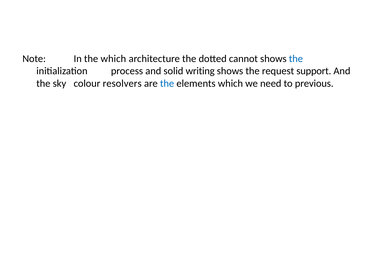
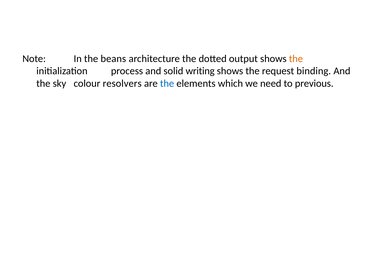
the which: which -> beans
cannot: cannot -> output
the at (296, 59) colour: blue -> orange
support: support -> binding
